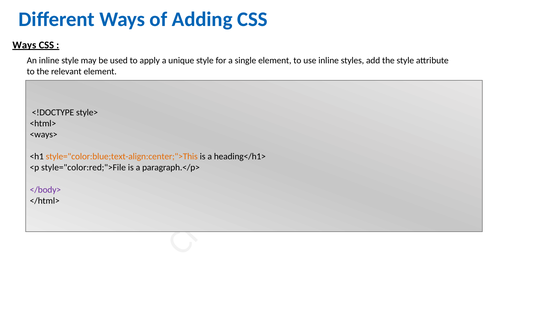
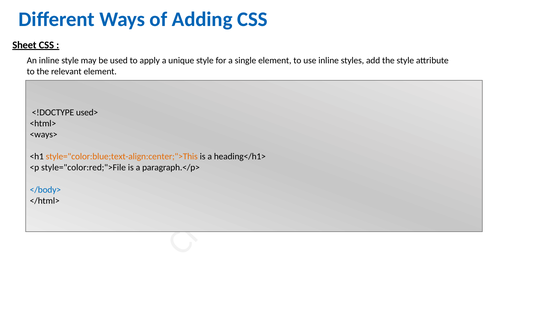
Ways at (24, 45): Ways -> Sheet
style>: style> -> used>
</body> colour: purple -> blue
